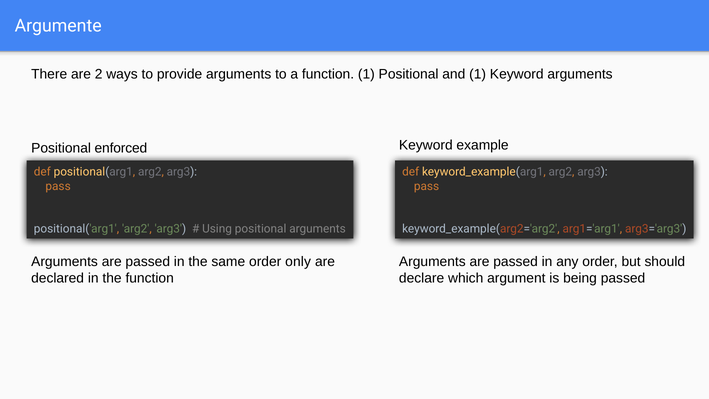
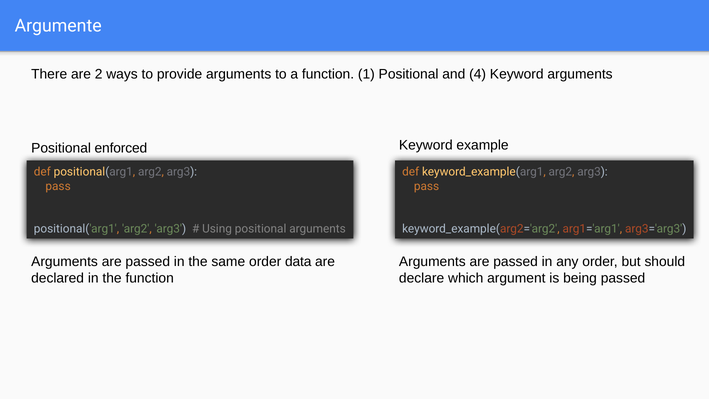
and 1: 1 -> 4
only: only -> data
